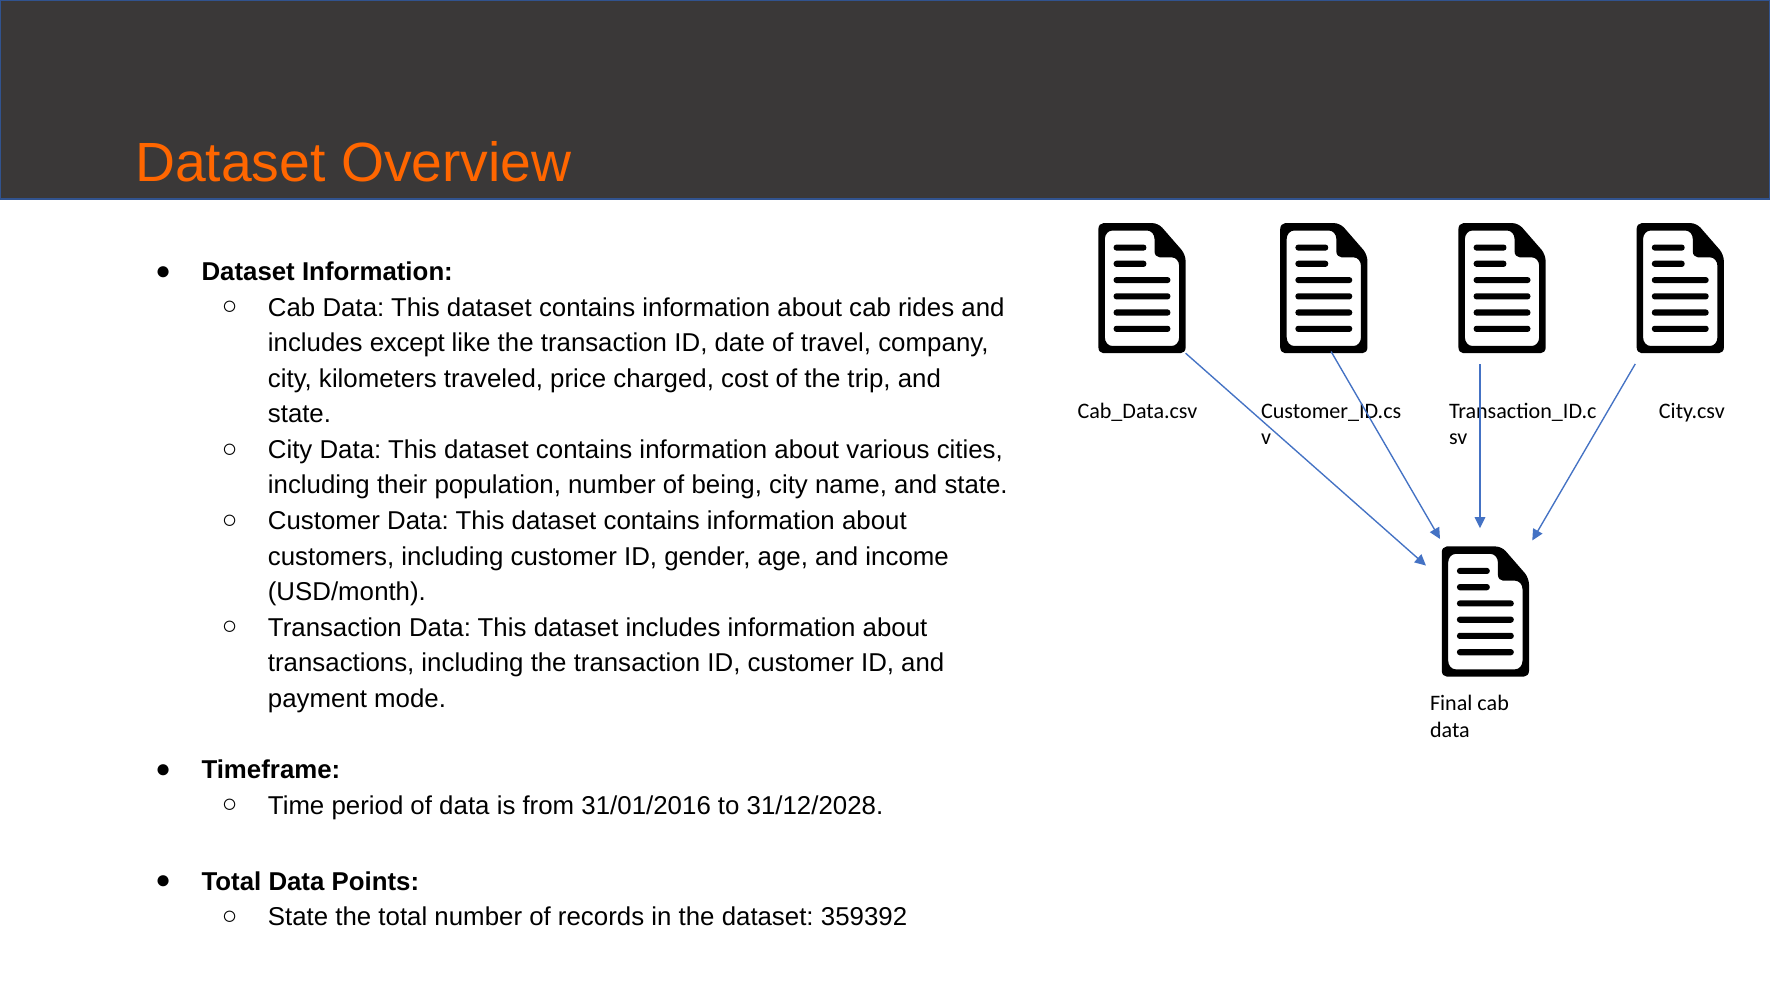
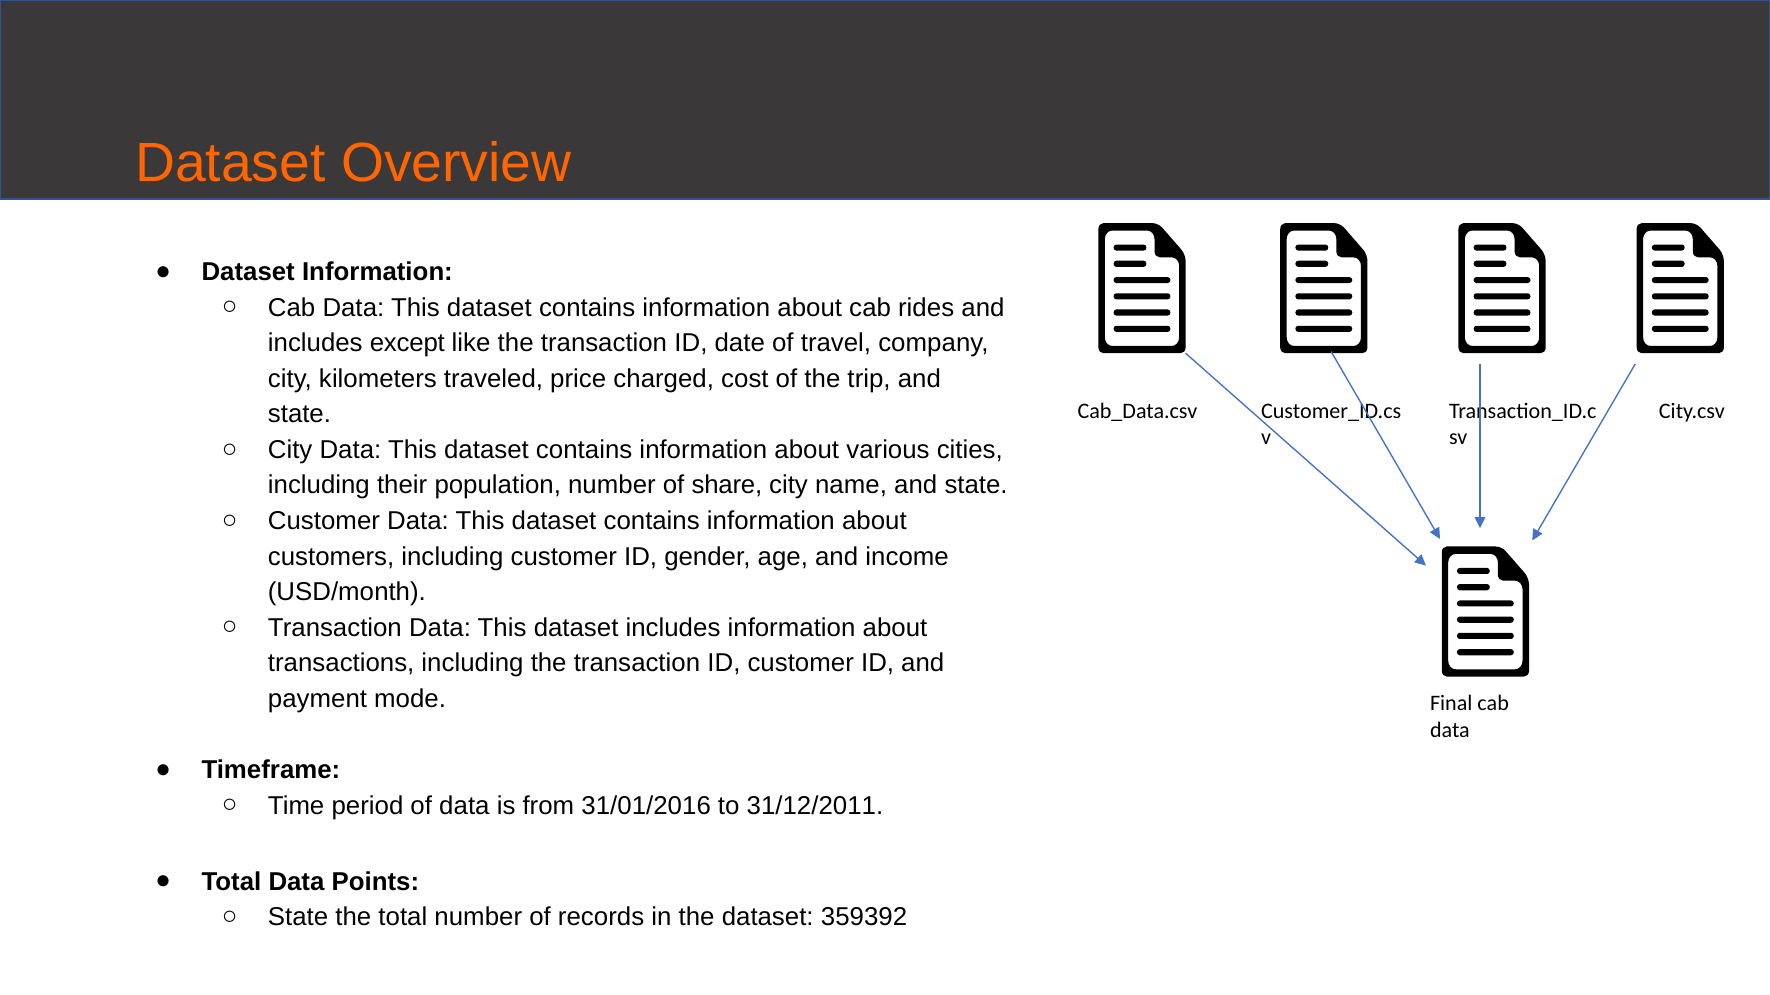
being: being -> share
31/12/2028: 31/12/2028 -> 31/12/2011
